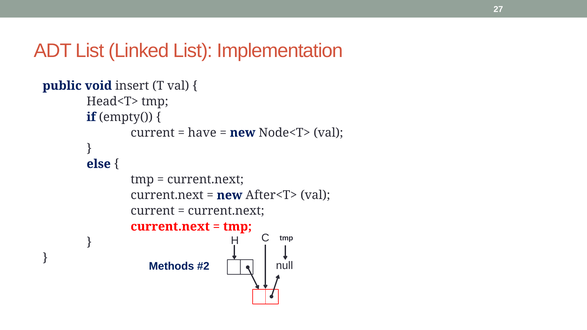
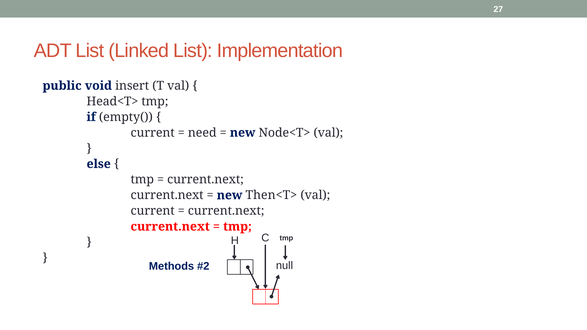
have: have -> need
After<T>: After<T> -> Then<T>
